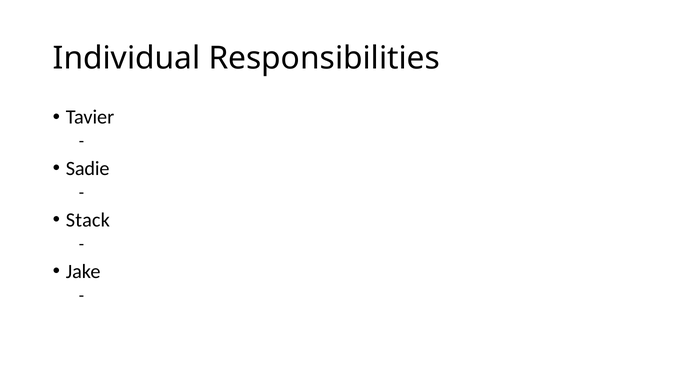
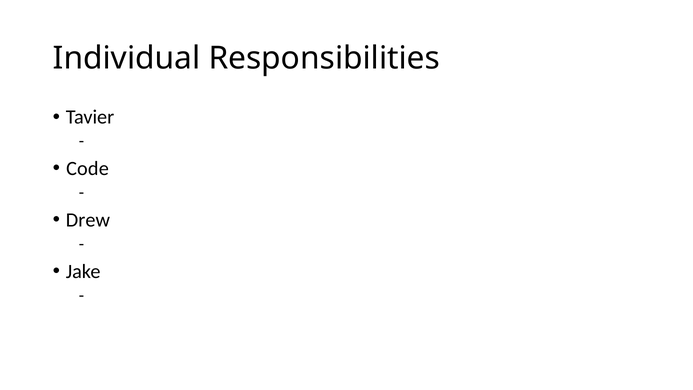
Sadie: Sadie -> Code
Stack: Stack -> Drew
